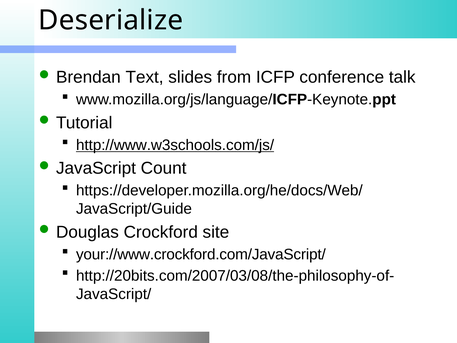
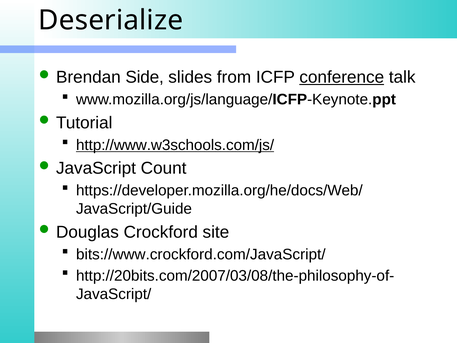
Text: Text -> Side
conference underline: none -> present
your://www.crockford.com/JavaScript/: your://www.crockford.com/JavaScript/ -> bits://www.crockford.com/JavaScript/
